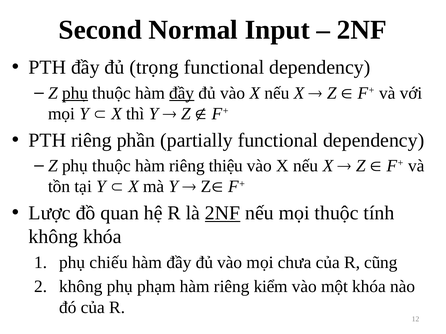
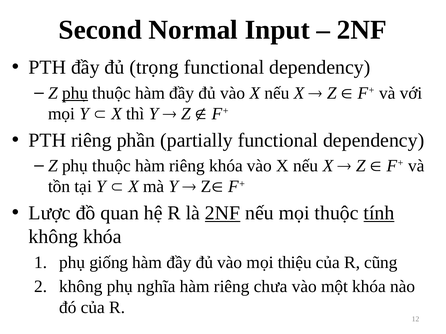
đầy at (182, 93) underline: present -> none
riêng thiệu: thiệu -> khóa
tính underline: none -> present
chiếu: chiếu -> giống
chưa: chưa -> thiệu
phạm: phạm -> nghĩa
kiểm: kiểm -> chưa
